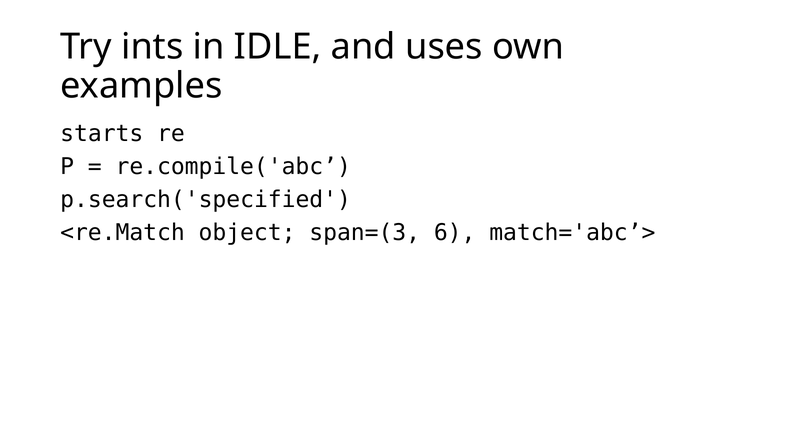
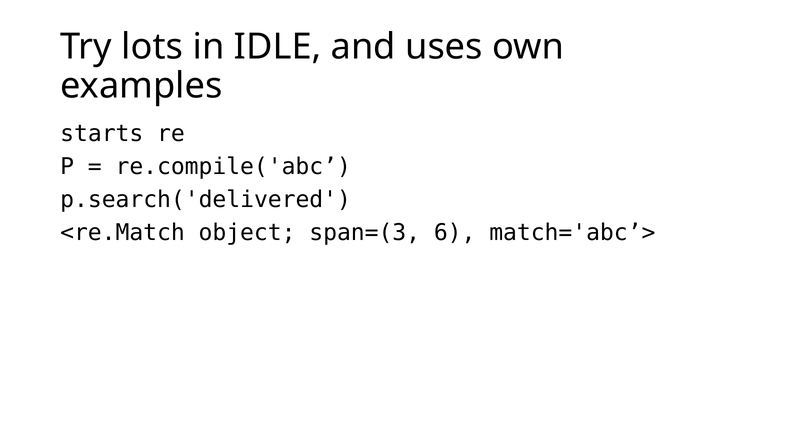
ints: ints -> lots
p.search('specified: p.search('specified -> p.search('delivered
